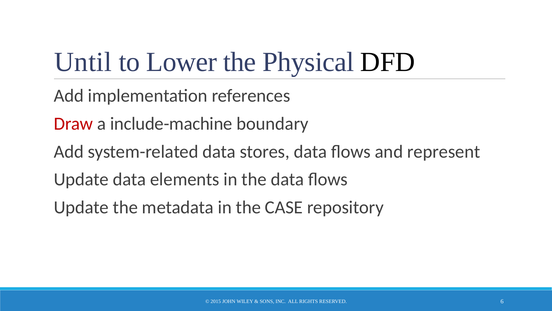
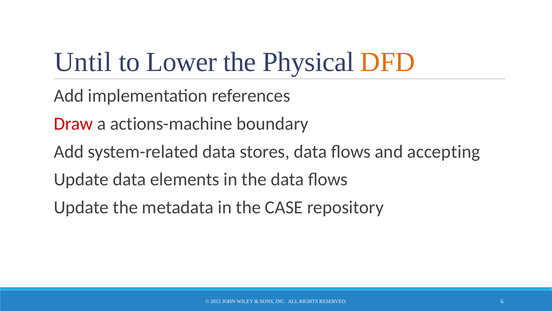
DFD colour: black -> orange
include-machine: include-machine -> actions-machine
represent: represent -> accepting
